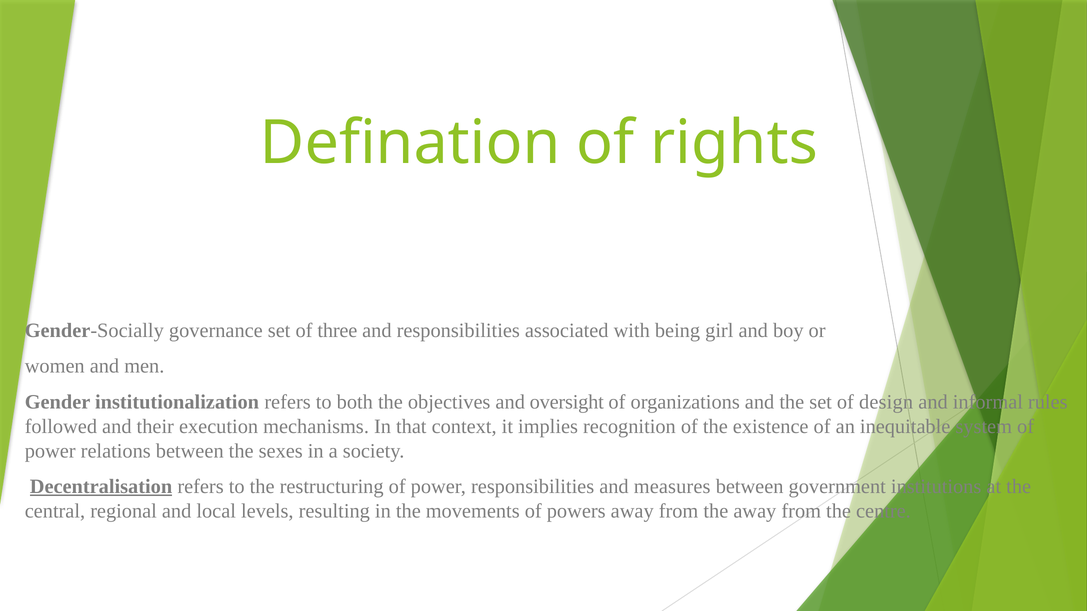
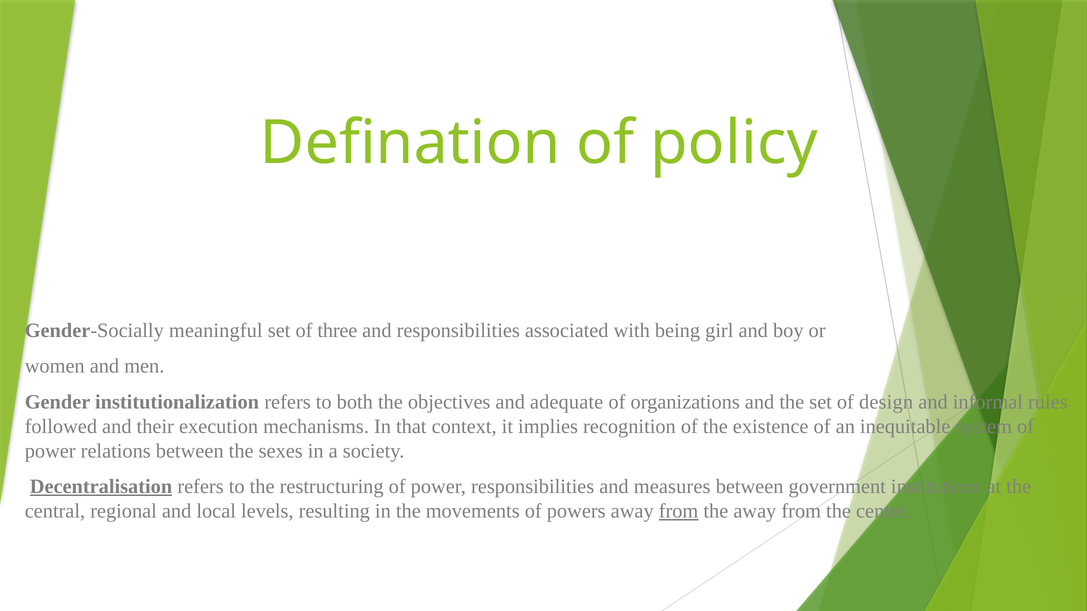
rights: rights -> policy
governance: governance -> meaningful
oversight: oversight -> adequate
from at (679, 511) underline: none -> present
